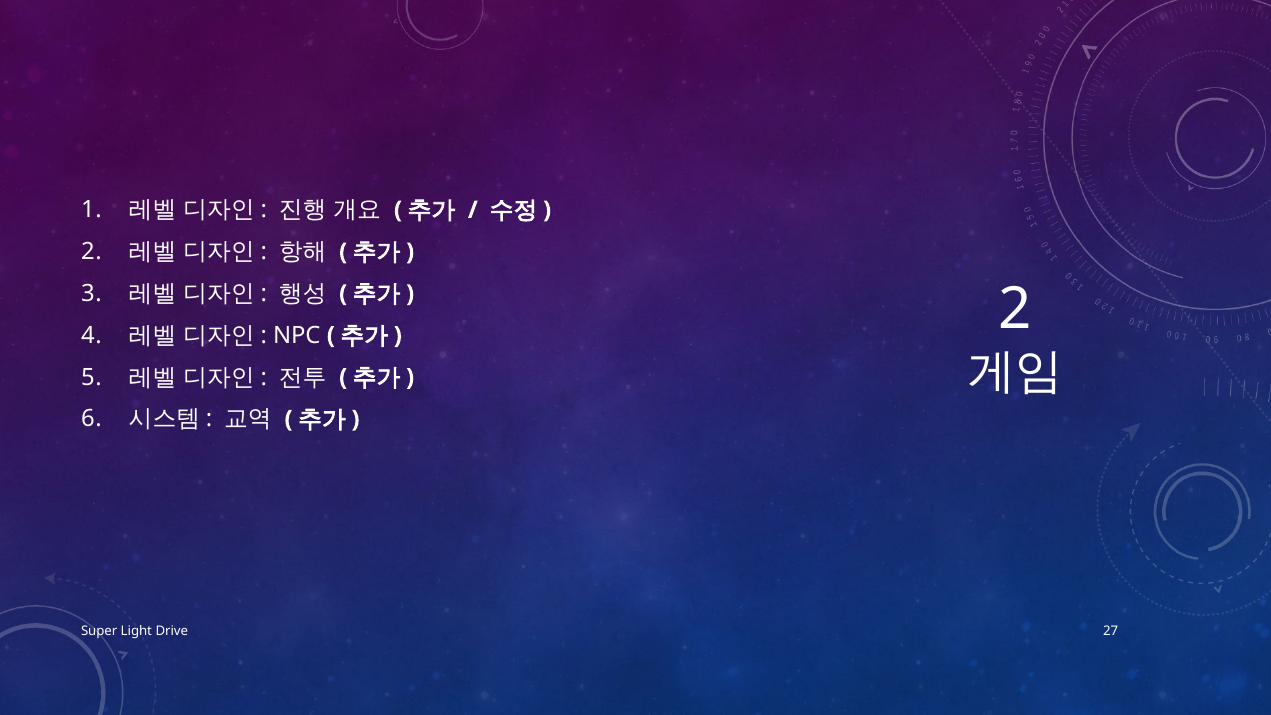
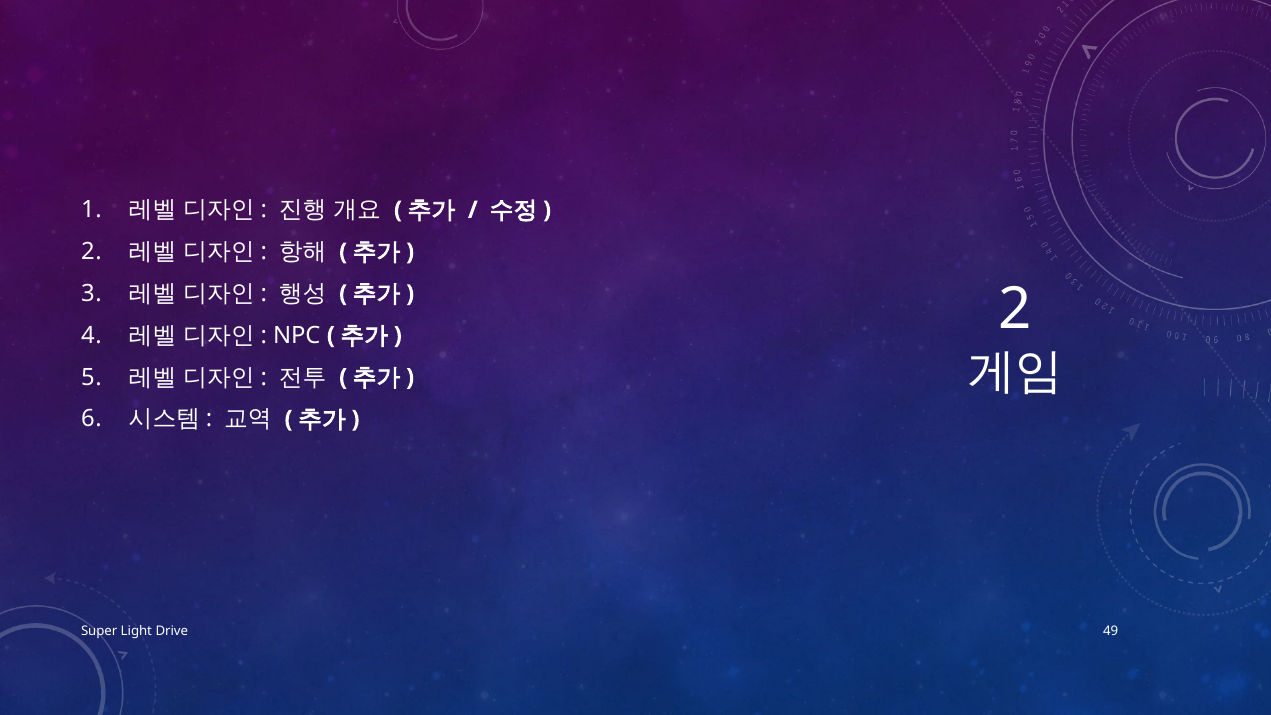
27: 27 -> 49
